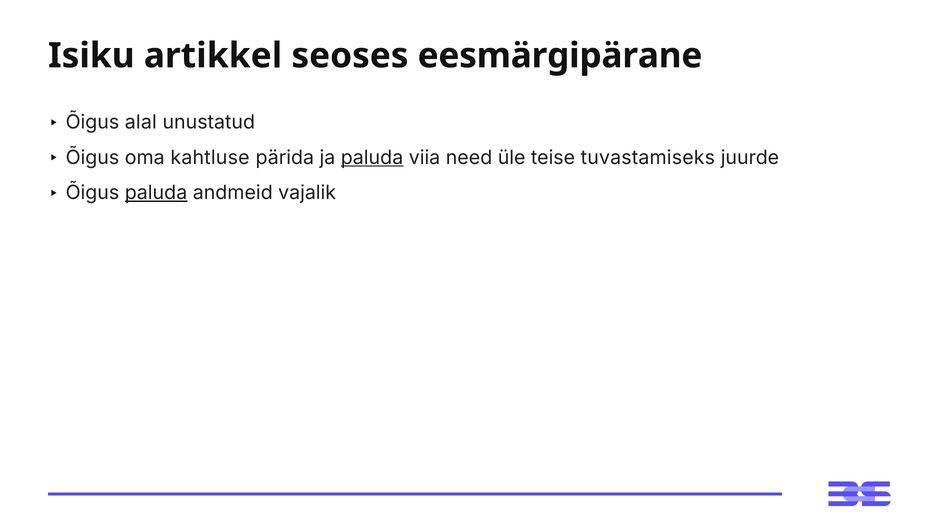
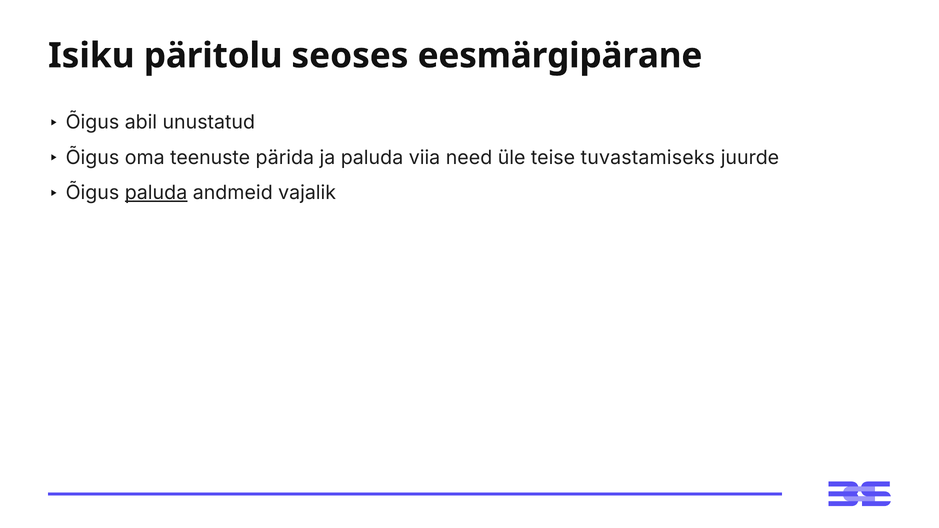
artikkel: artikkel -> päritolu
alal: alal -> abil
kahtluse: kahtluse -> teenuste
paluda at (372, 158) underline: present -> none
